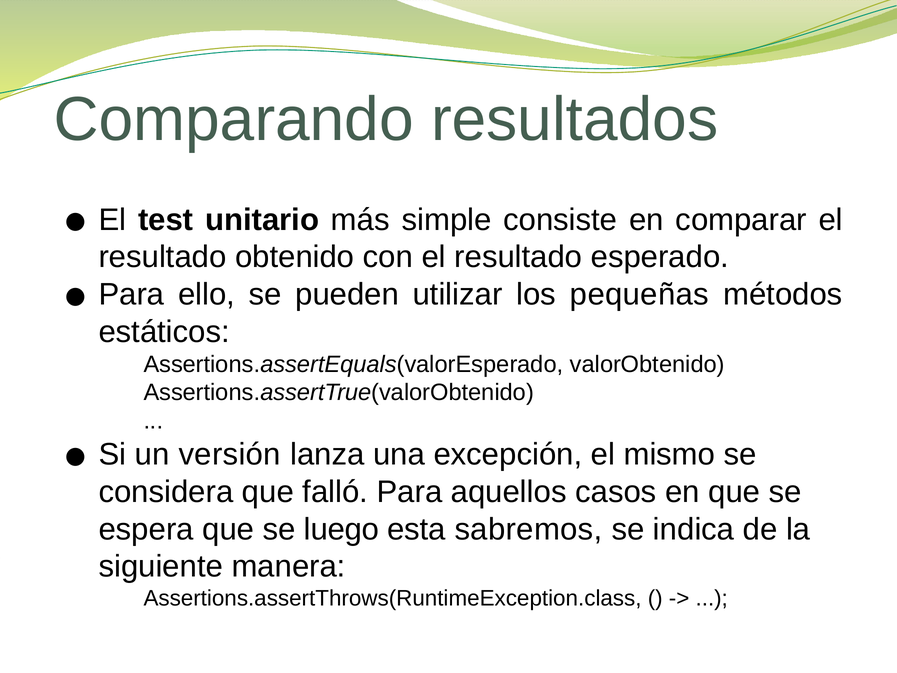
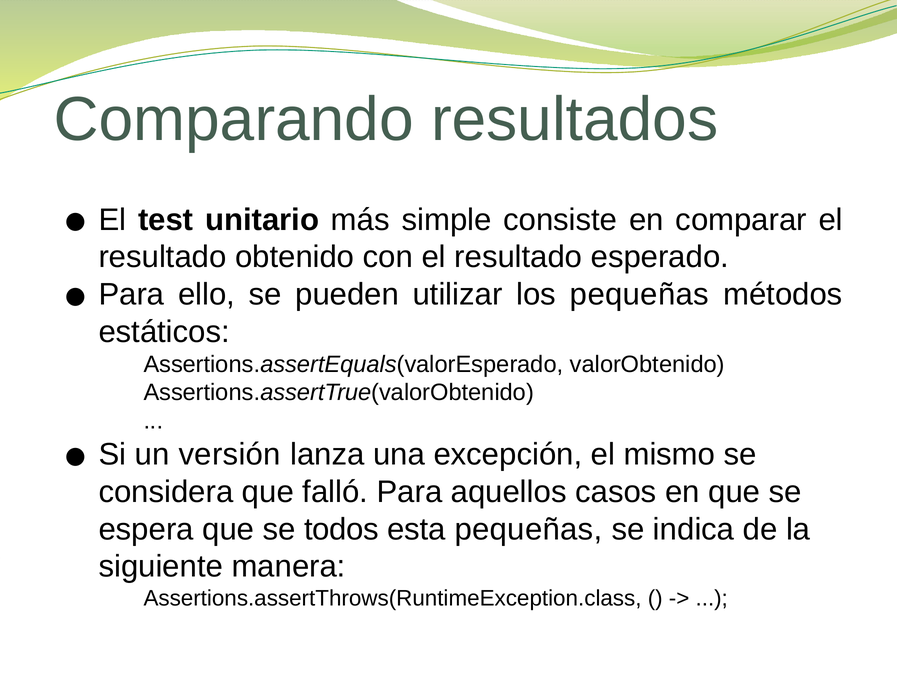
luego: luego -> todos
esta sabremos: sabremos -> pequeñas
